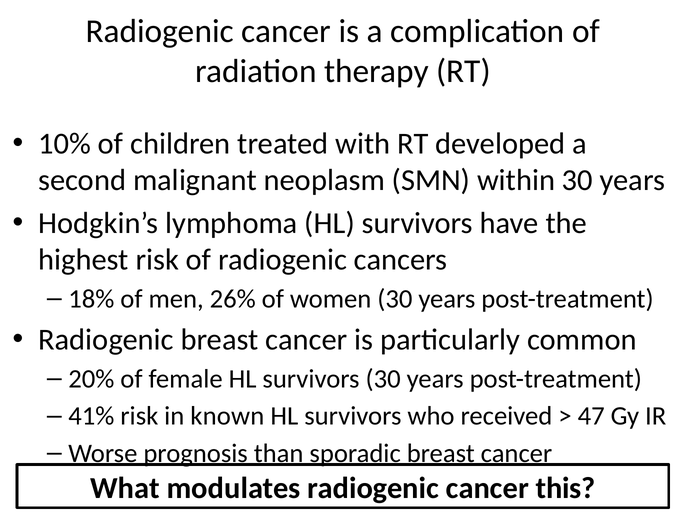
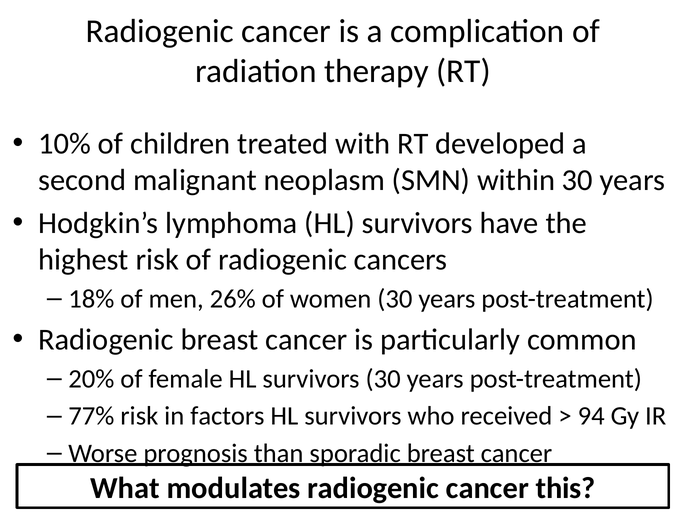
41%: 41% -> 77%
known: known -> factors
47: 47 -> 94
